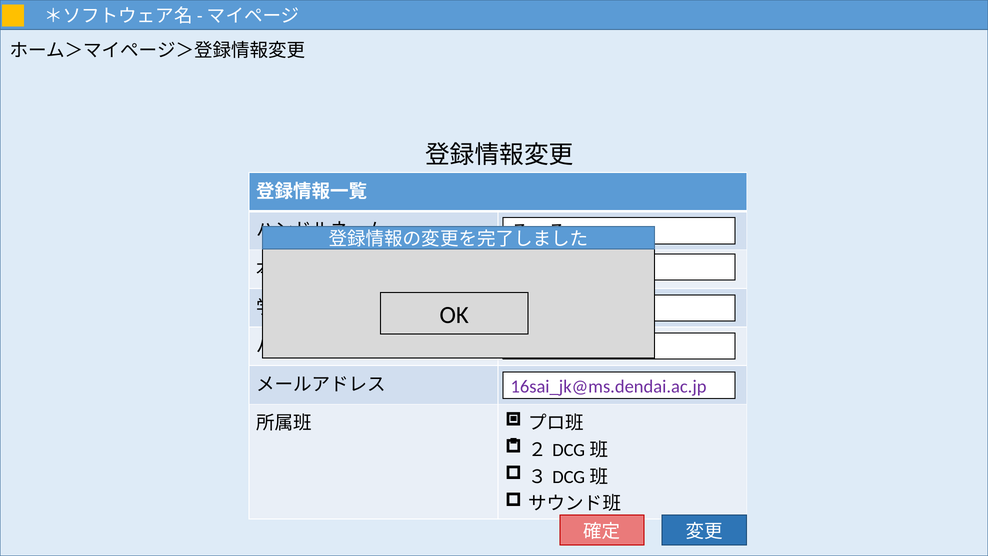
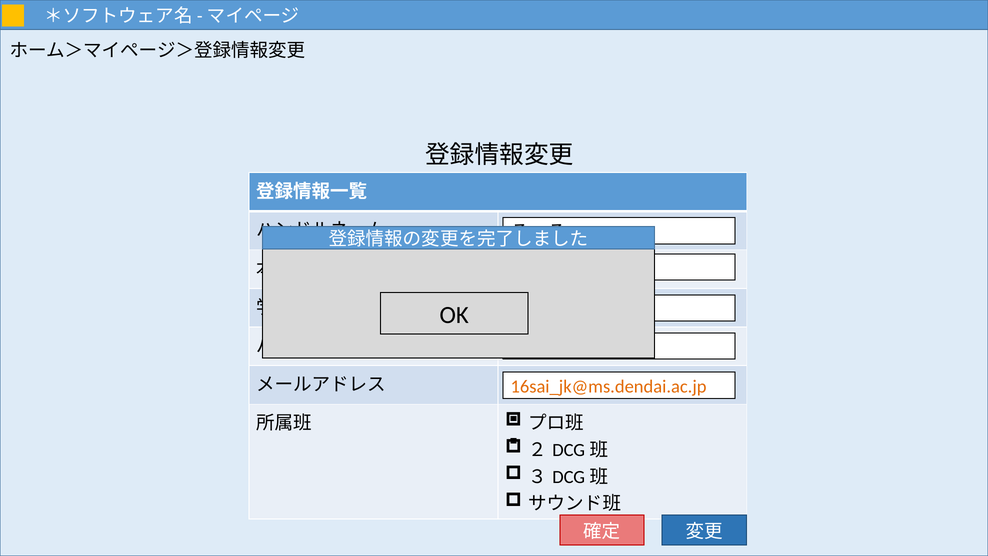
16sai_jk@ms.dendai.ac.jp colour: purple -> orange
